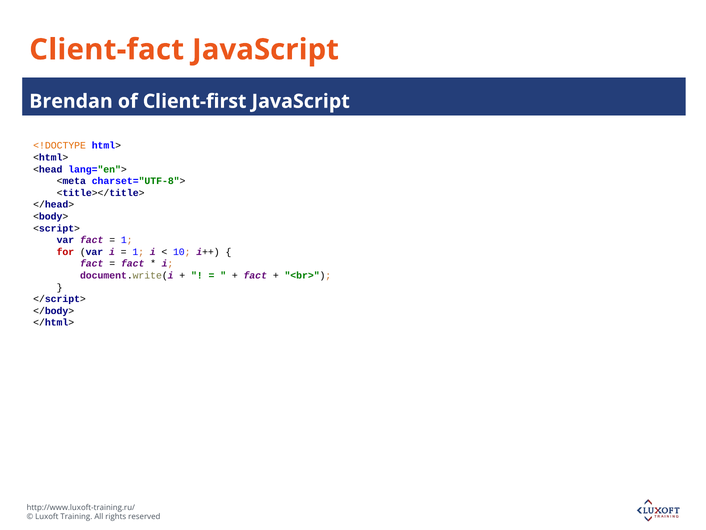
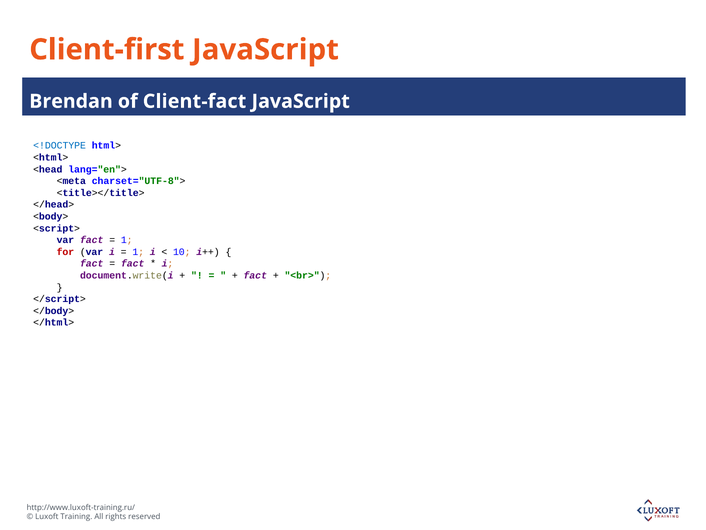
Client-fact: Client-fact -> Client-first
Client-first: Client-first -> Client-fact
<!DOCTYPE colour: orange -> blue
